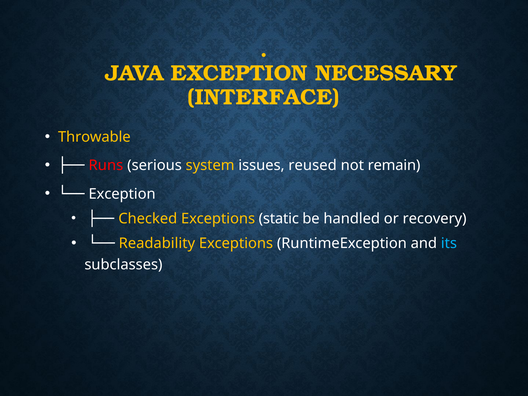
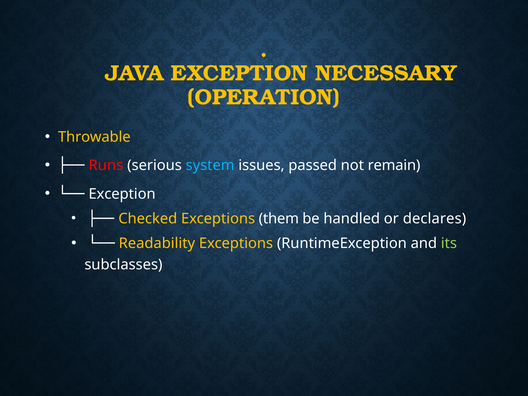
INTERFACE: INTERFACE -> OPERATION
system colour: yellow -> light blue
reused: reused -> passed
static: static -> them
recovery: recovery -> declares
its colour: light blue -> light green
